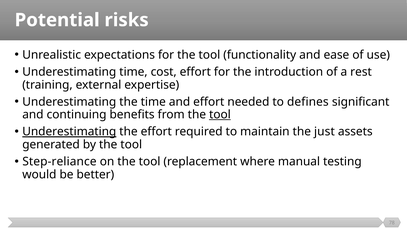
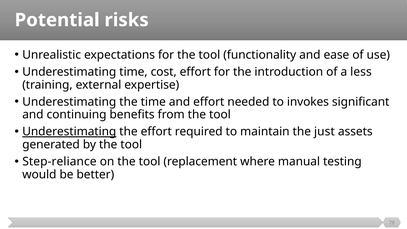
rest: rest -> less
defines: defines -> invokes
tool at (220, 115) underline: present -> none
